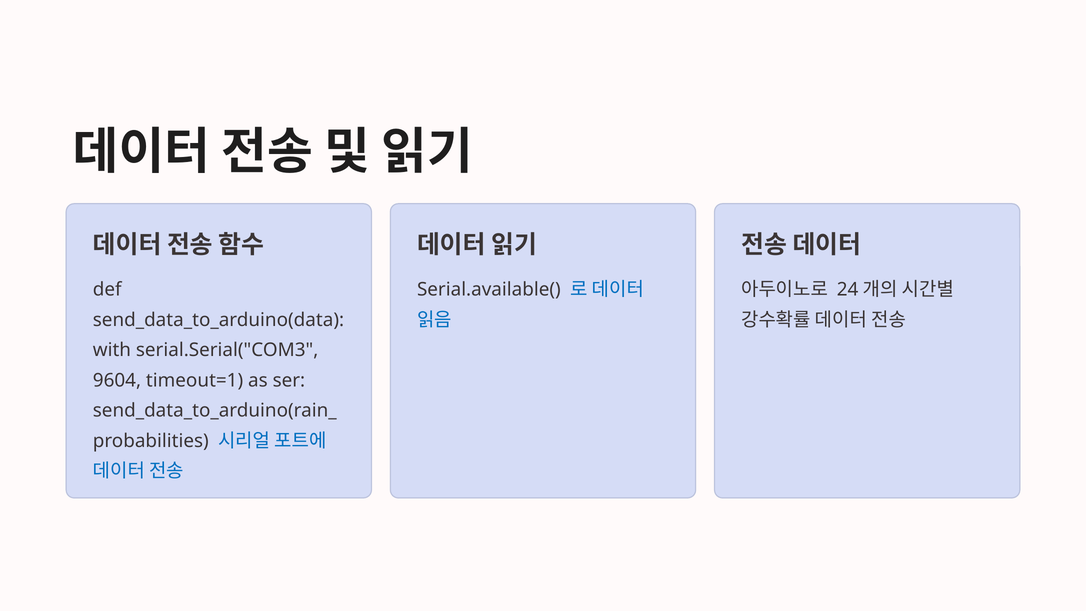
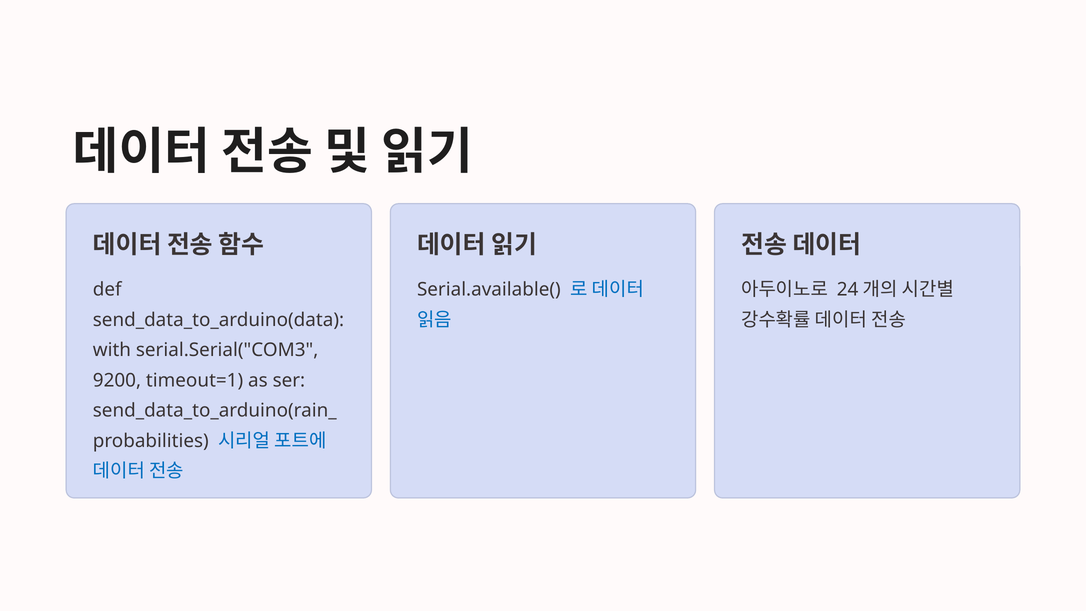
9604: 9604 -> 9200
